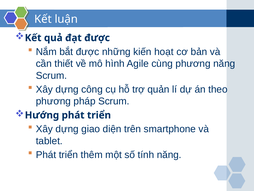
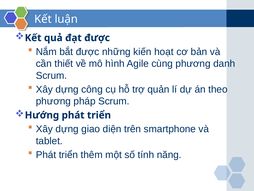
phương năng: năng -> danh
